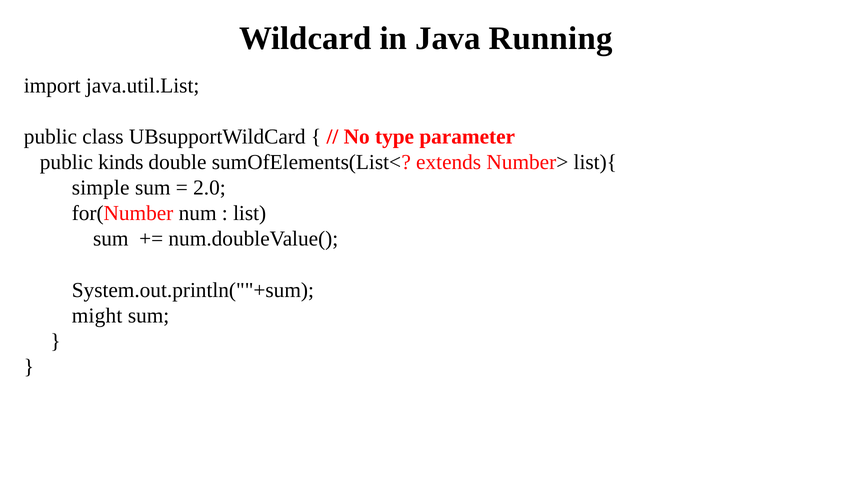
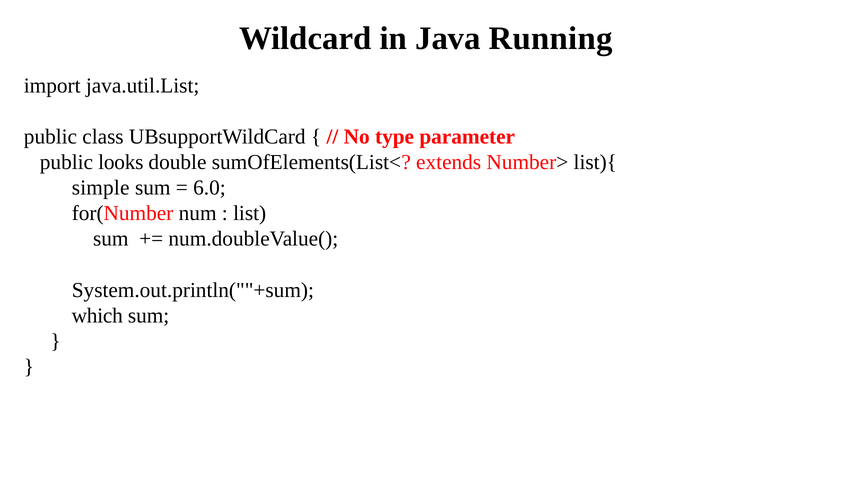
kinds: kinds -> looks
2.0: 2.0 -> 6.0
might: might -> which
